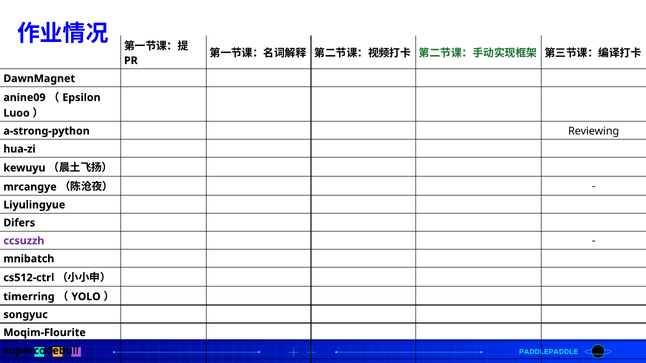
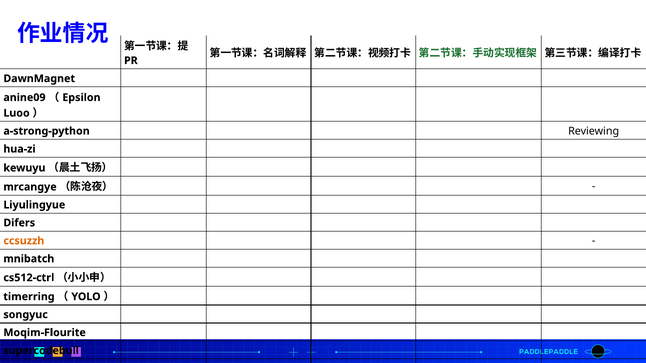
ccsuzzh colour: purple -> orange
